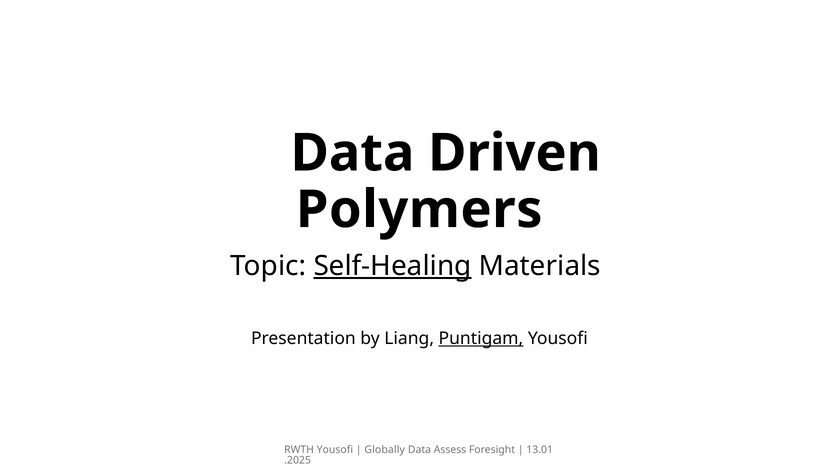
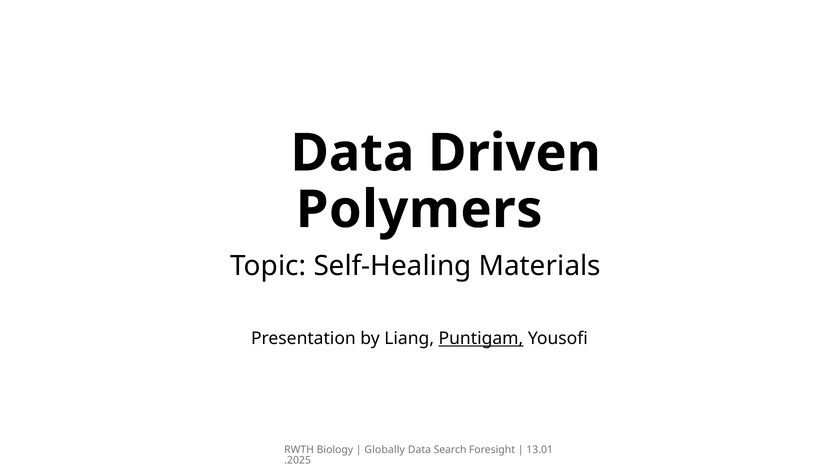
Self-Healing underline: present -> none
RWTH Yousofi: Yousofi -> Biology
Assess: Assess -> Search
